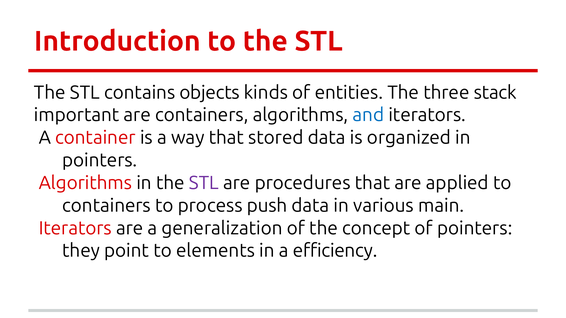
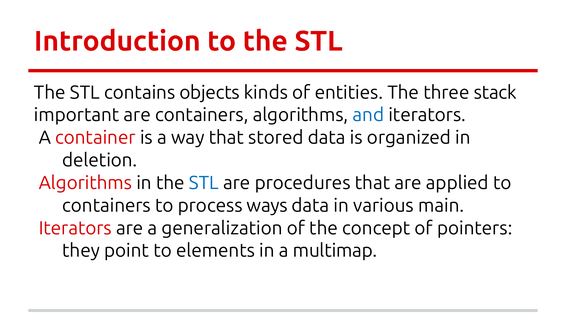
pointers at (100, 161): pointers -> deletion
STL at (204, 183) colour: purple -> blue
push: push -> ways
efficiency: efficiency -> multimap
